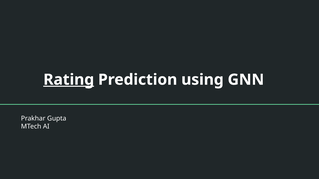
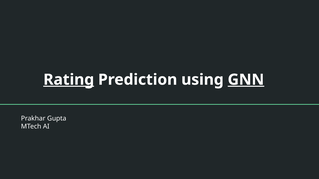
GNN underline: none -> present
